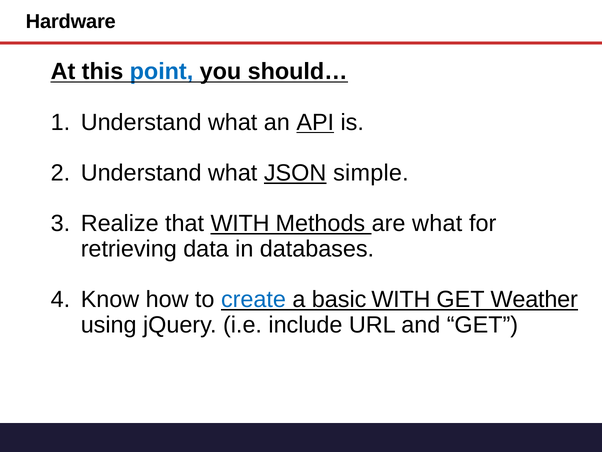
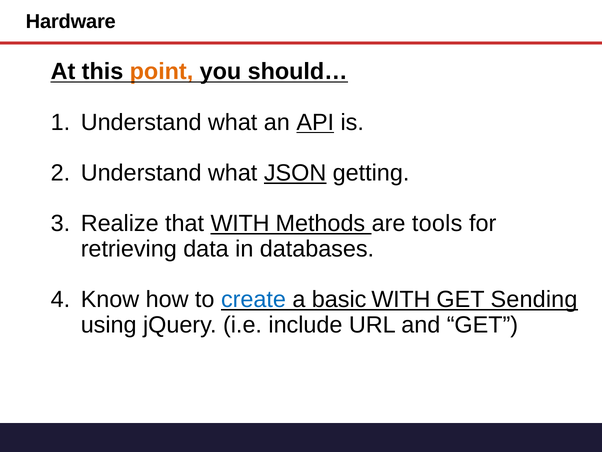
point colour: blue -> orange
simple: simple -> getting
are what: what -> tools
Weather: Weather -> Sending
